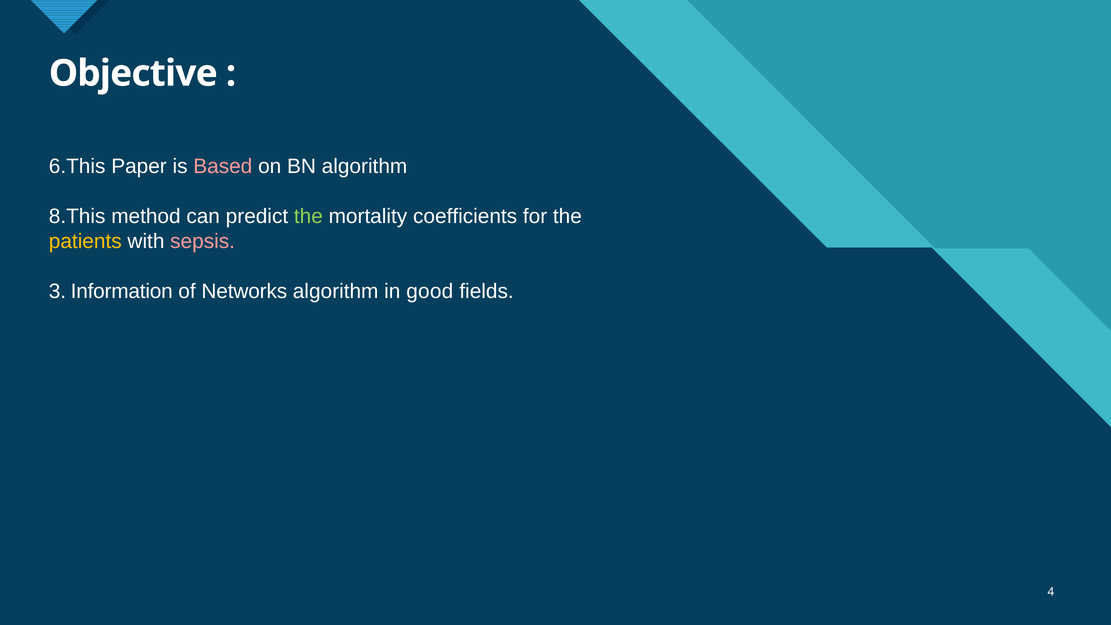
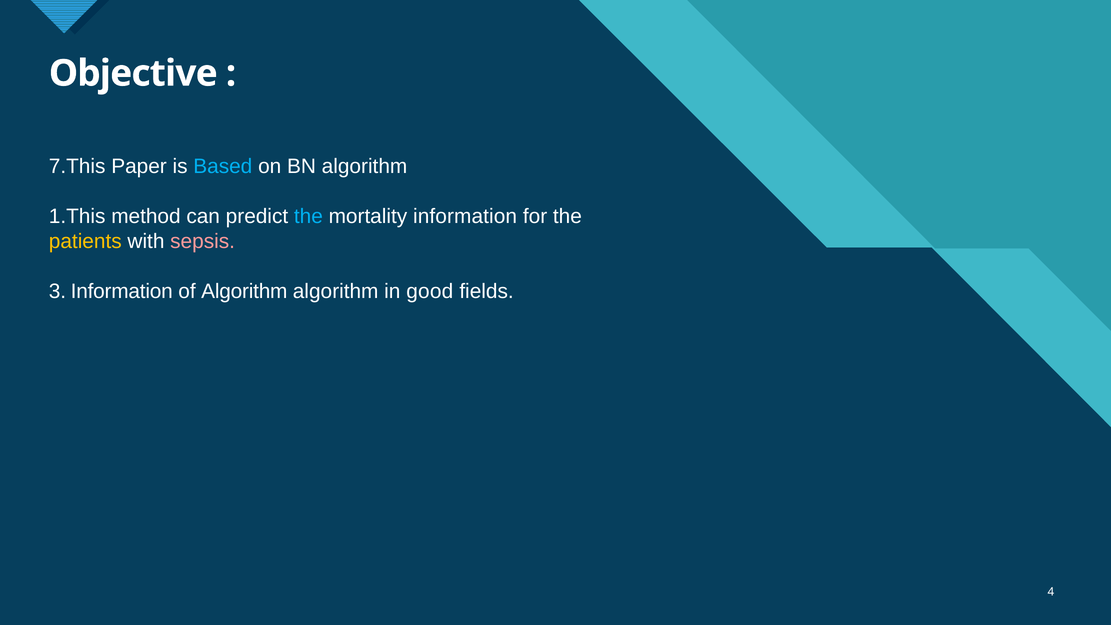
6.This: 6.This -> 7.This
Based colour: pink -> light blue
8.This: 8.This -> 1.This
the at (308, 216) colour: light green -> light blue
mortality coefficients: coefficients -> information
of Networks: Networks -> Algorithm
